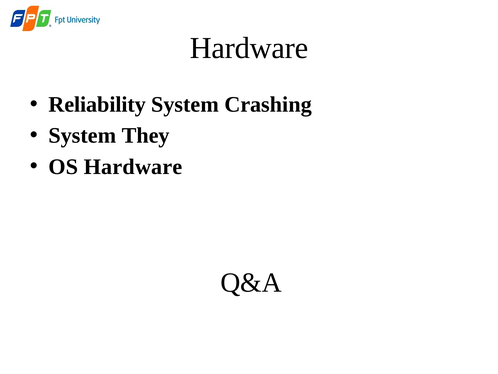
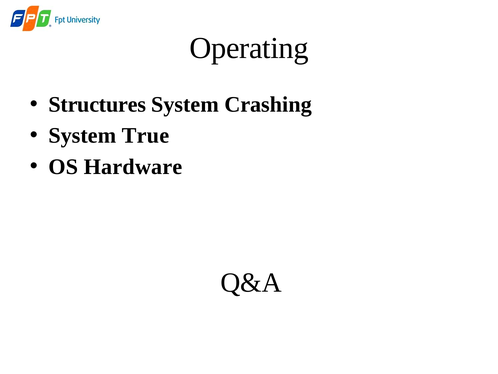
Hardware at (249, 48): Hardware -> Operating
Reliability: Reliability -> Structures
They: They -> True
